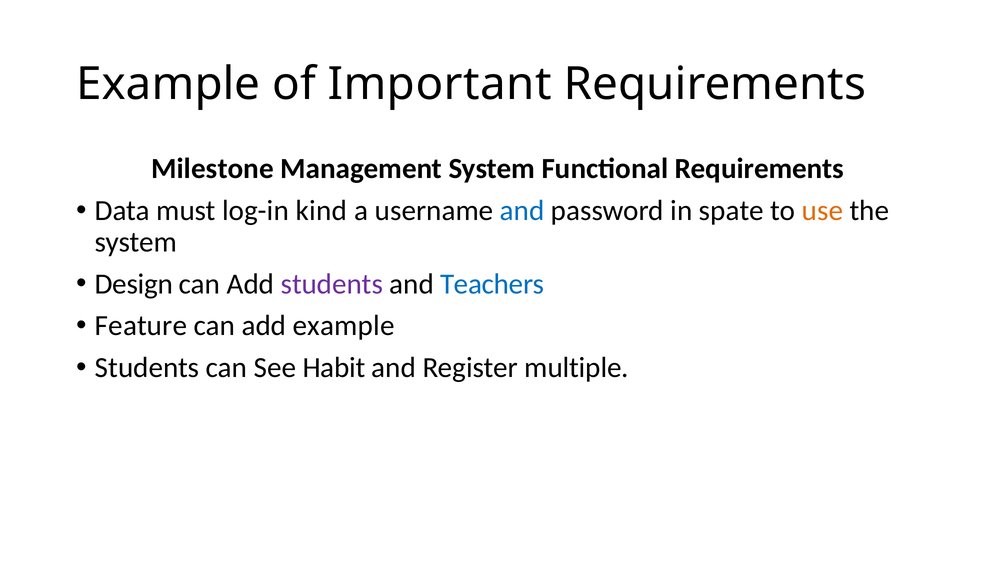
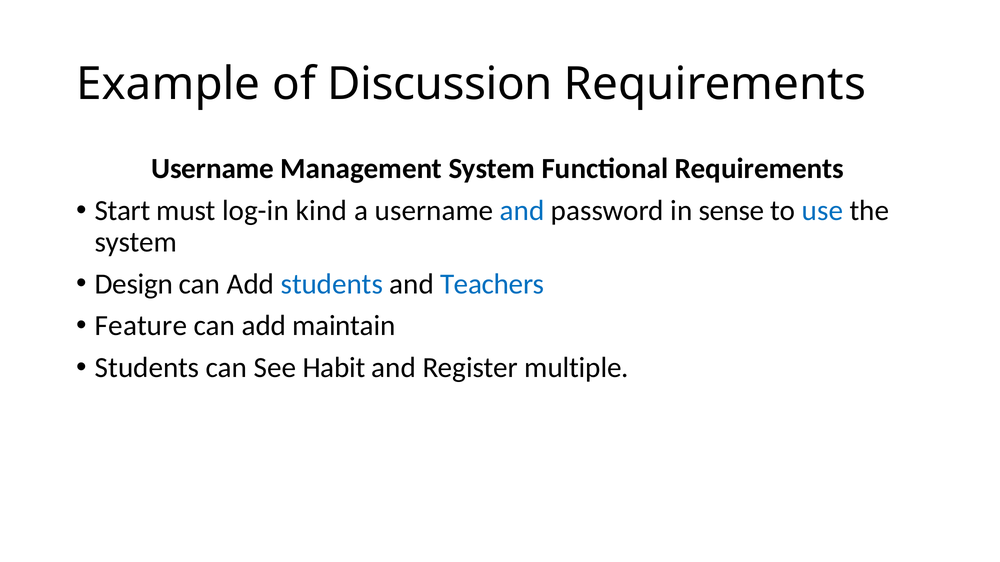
Important: Important -> Discussion
Milestone at (212, 169): Milestone -> Username
Data: Data -> Start
spate: spate -> sense
use colour: orange -> blue
students at (332, 284) colour: purple -> blue
add example: example -> maintain
